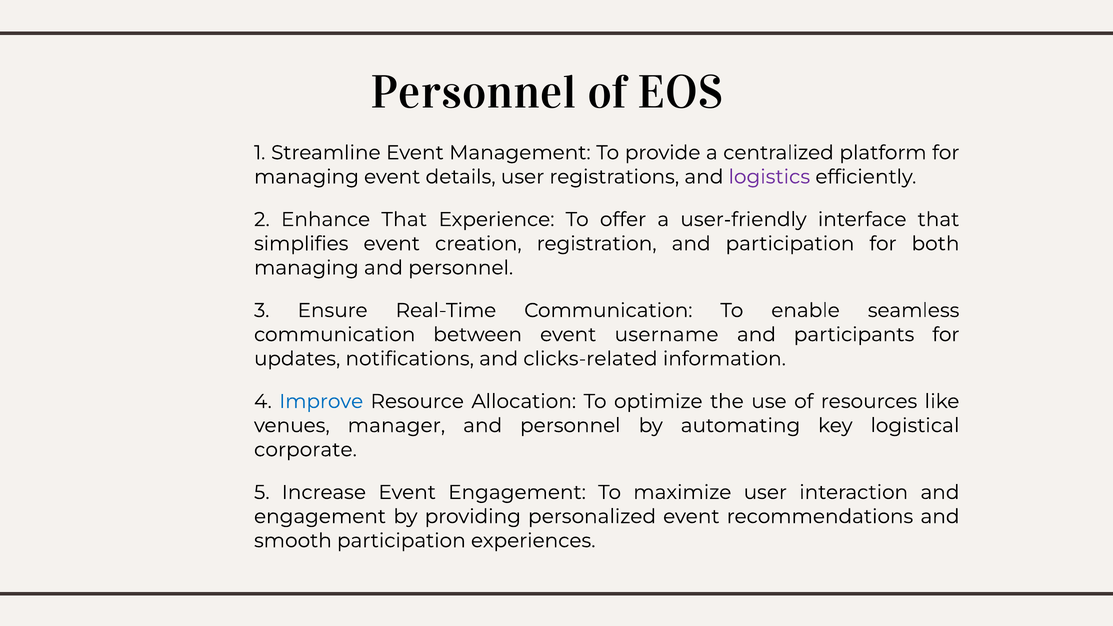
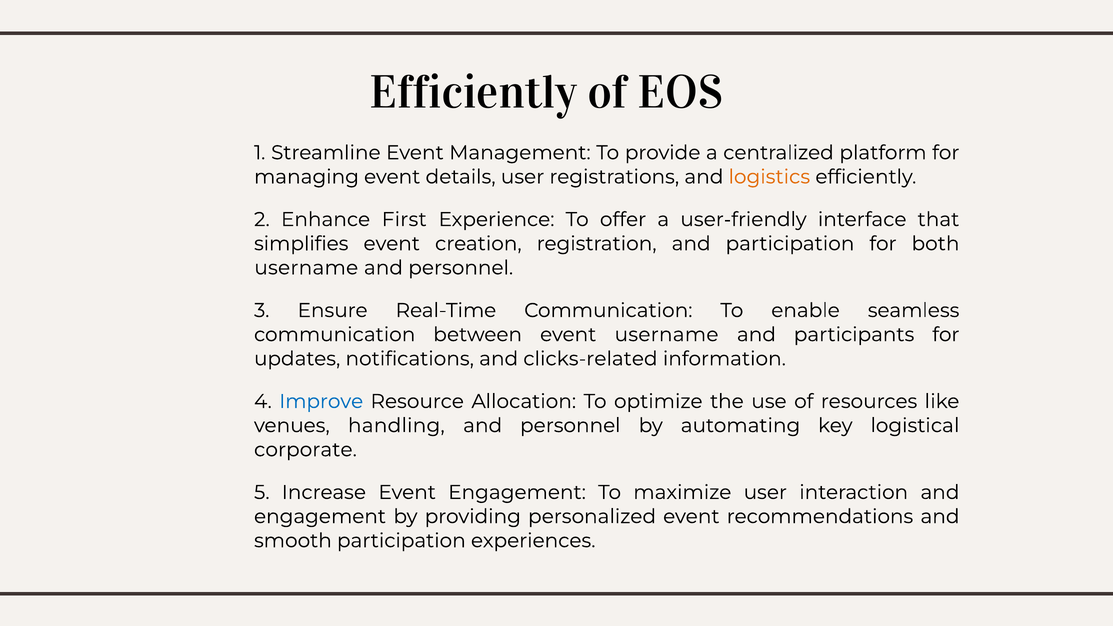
Personnel at (473, 92): Personnel -> Efficiently
logistics colour: purple -> orange
Enhance That: That -> First
managing at (306, 268): managing -> username
manager: manager -> handling
